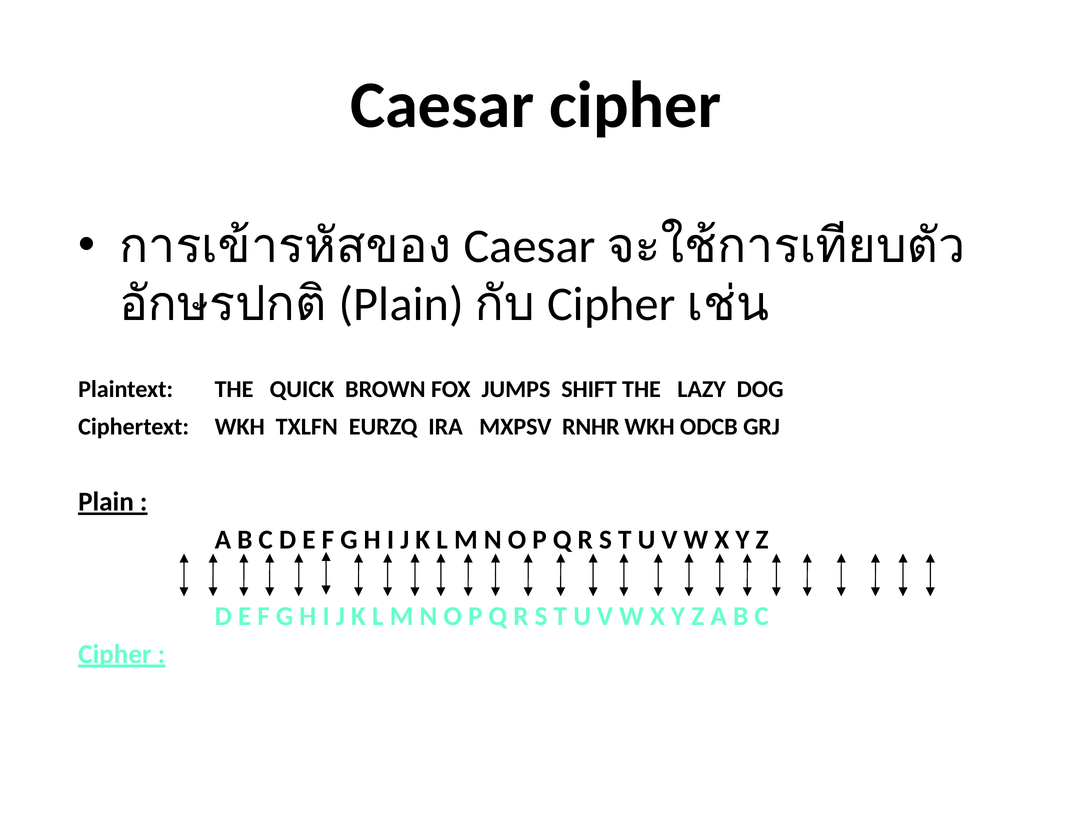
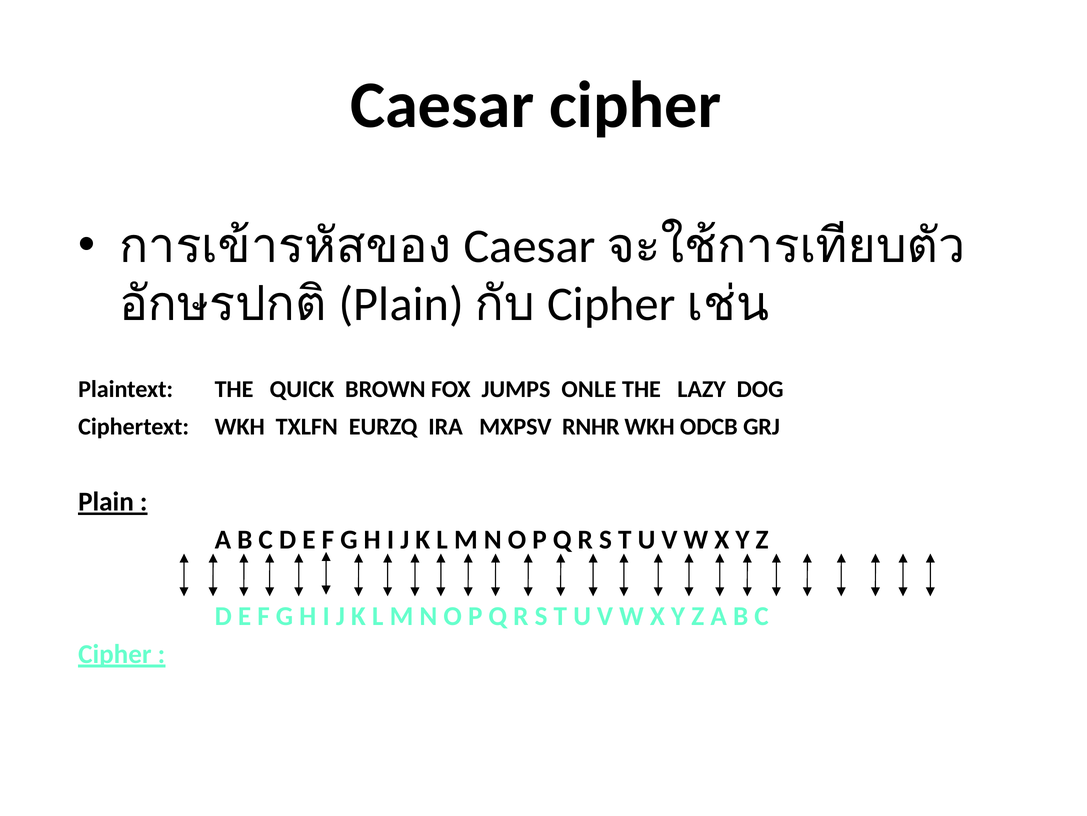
SHIFT: SHIFT -> ONLE
